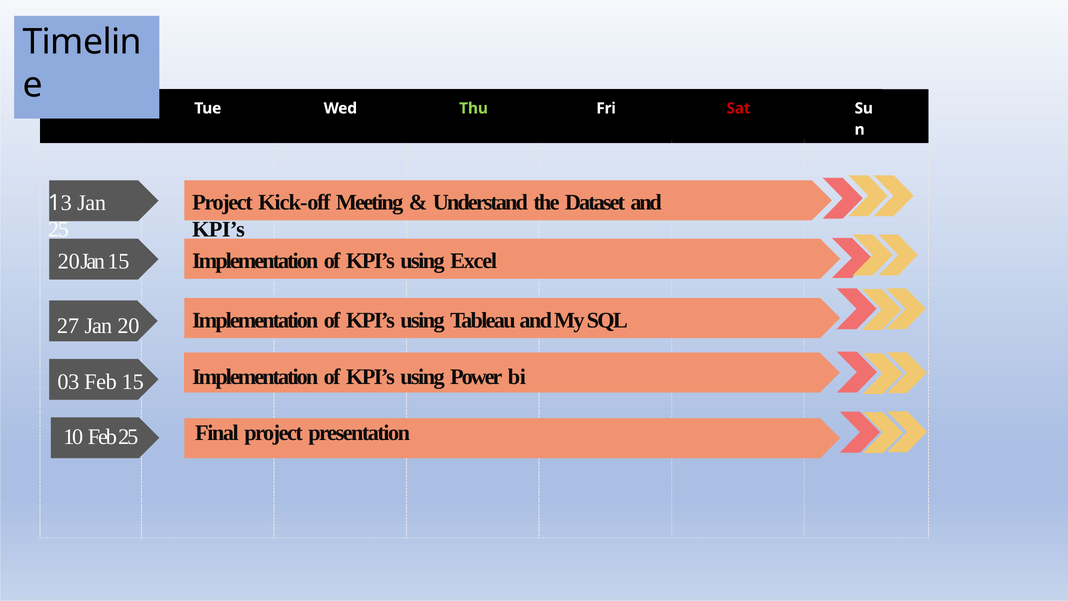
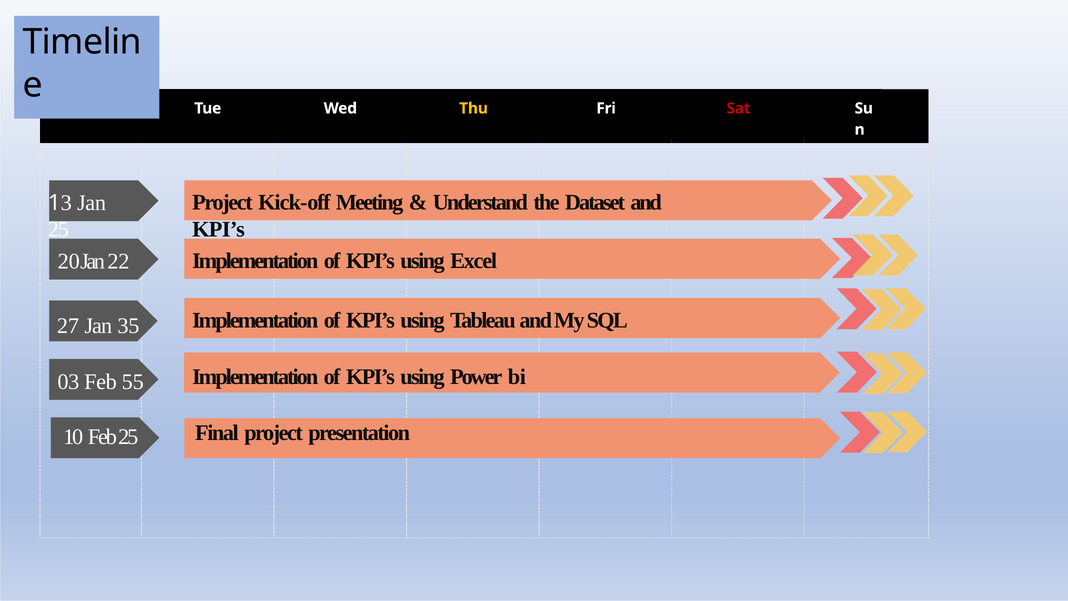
Thu colour: light green -> yellow
Jan 15: 15 -> 22
Jan 20: 20 -> 35
Feb 15: 15 -> 55
